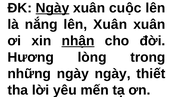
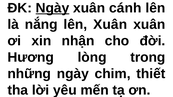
cuộc: cuộc -> cánh
nhận underline: present -> none
ngày ngày: ngày -> chim
